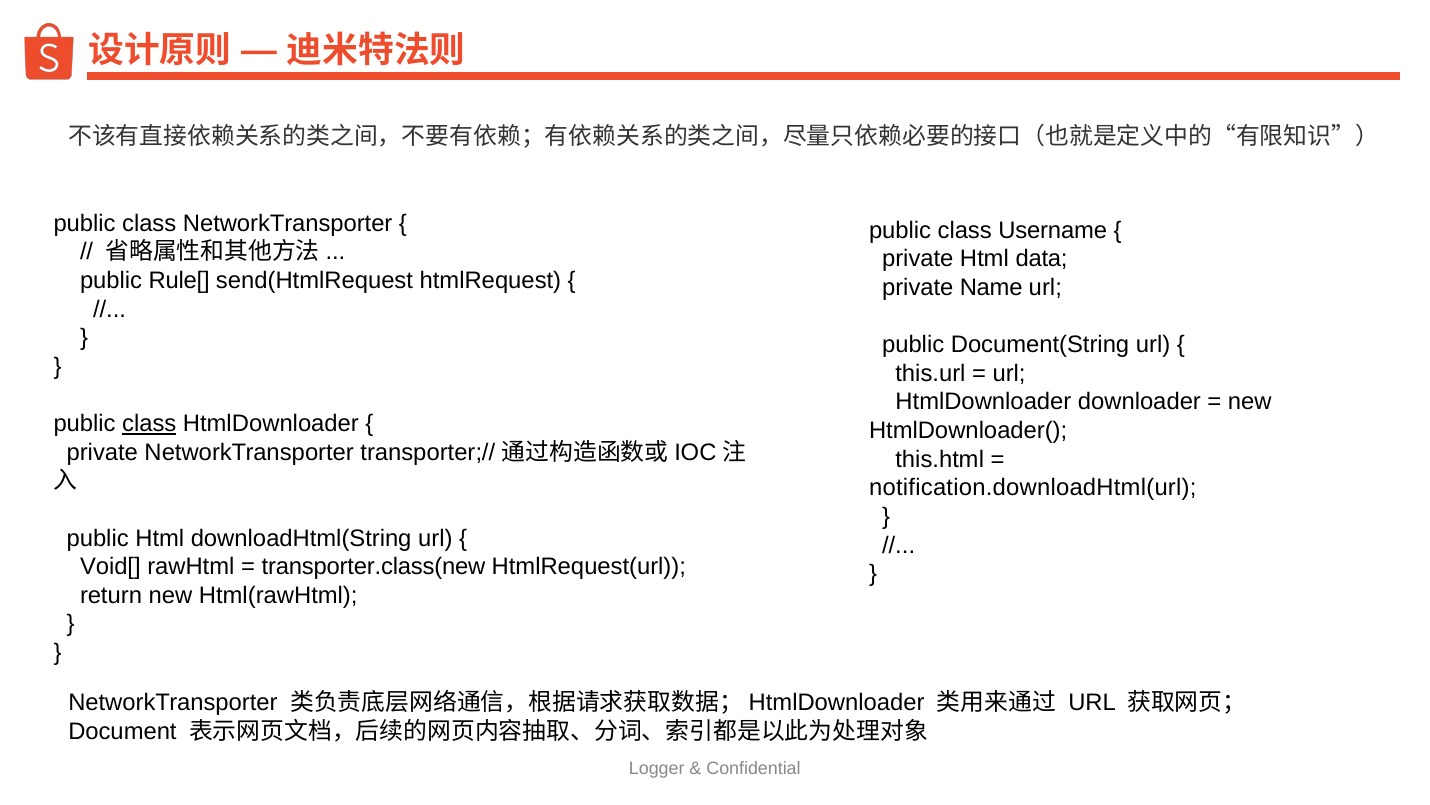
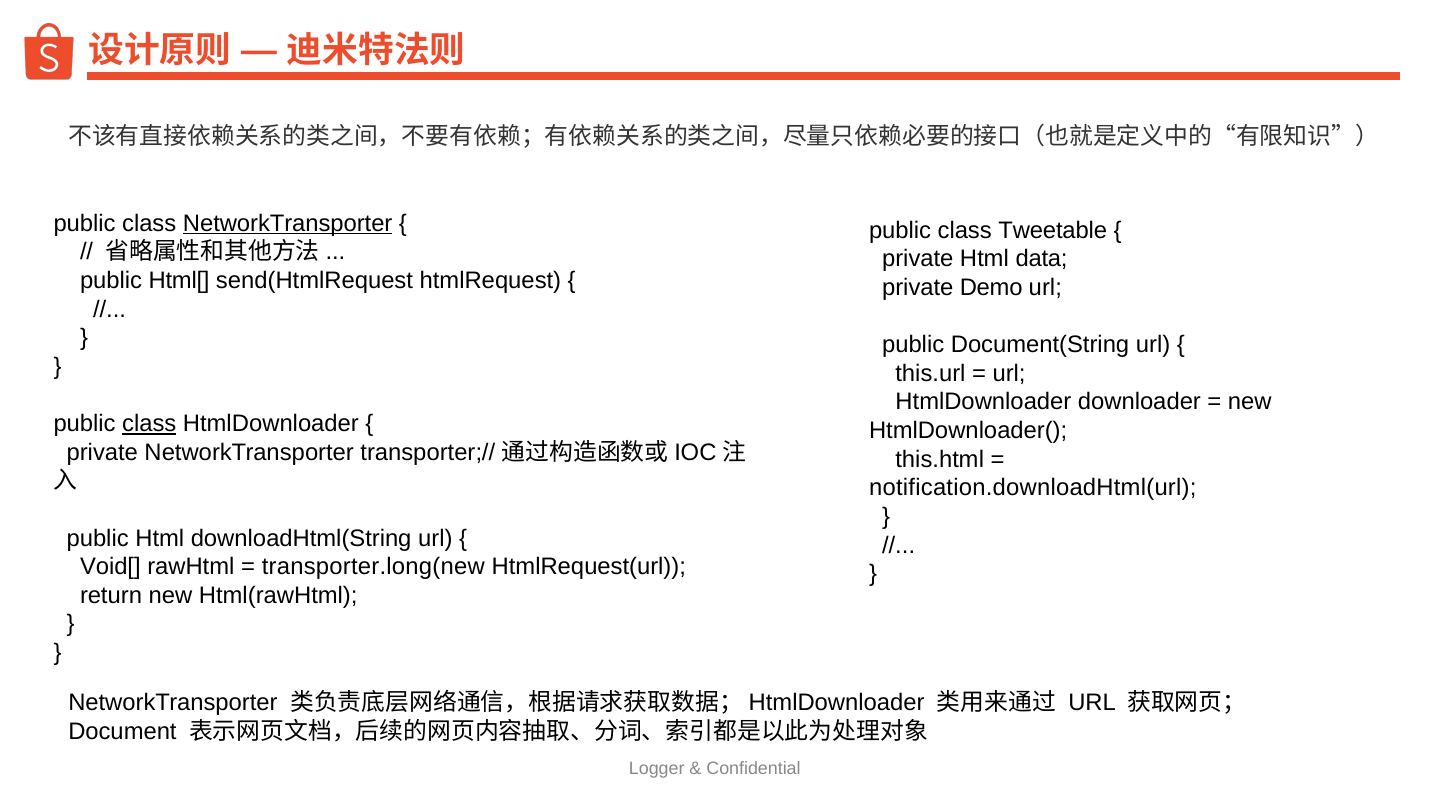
NetworkTransporter at (288, 223) underline: none -> present
Username: Username -> Tweetable
Rule[: Rule[ -> Html[
Name: Name -> Demo
transporter.class(new: transporter.class(new -> transporter.long(new
